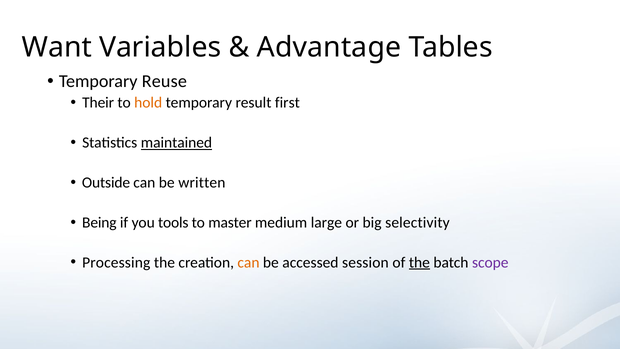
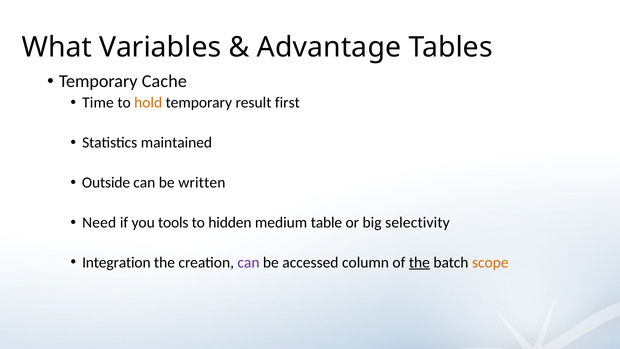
Want: Want -> What
Reuse: Reuse -> Cache
Their: Their -> Time
maintained underline: present -> none
Being: Being -> Need
master: master -> hidden
large: large -> table
Processing: Processing -> Integration
can at (249, 262) colour: orange -> purple
session: session -> column
scope colour: purple -> orange
